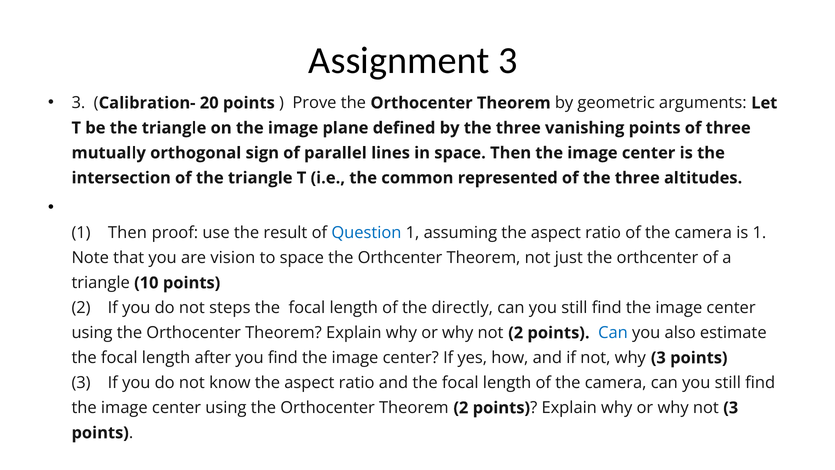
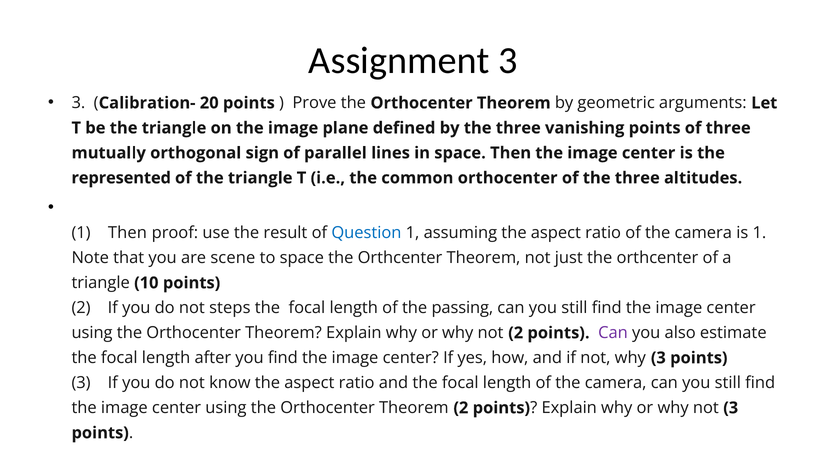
intersection: intersection -> represented
common represented: represented -> orthocenter
vision: vision -> scene
directly: directly -> passing
Can at (613, 333) colour: blue -> purple
